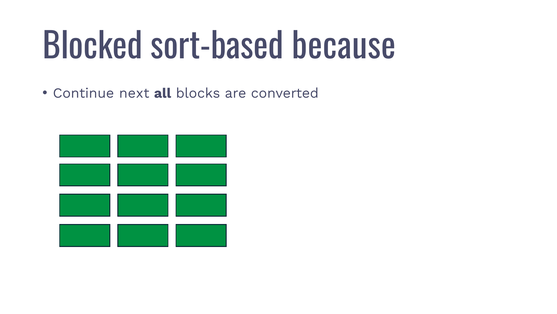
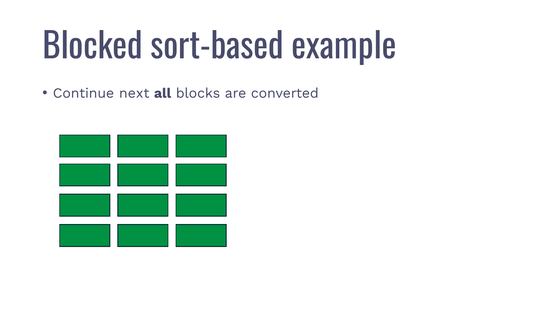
because: because -> example
